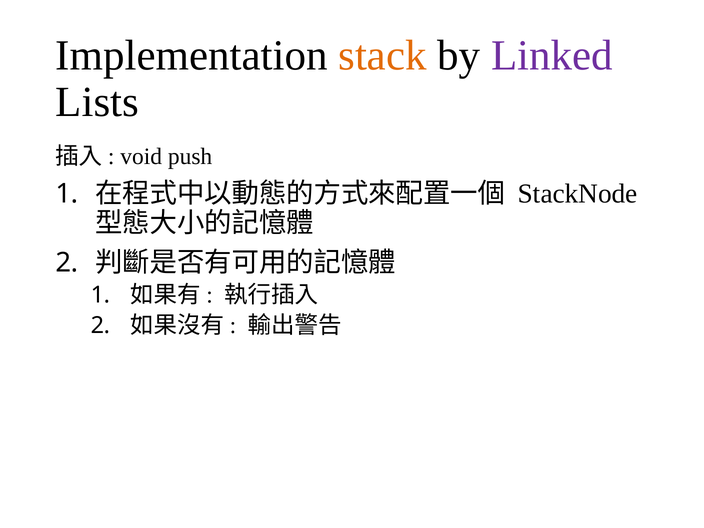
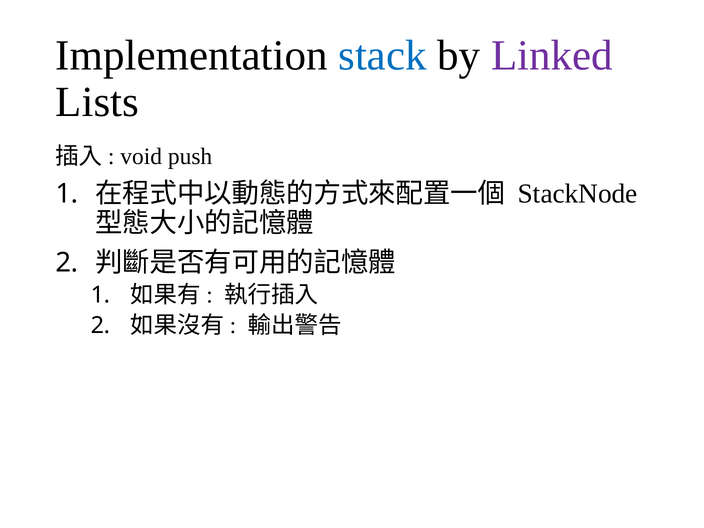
stack colour: orange -> blue
